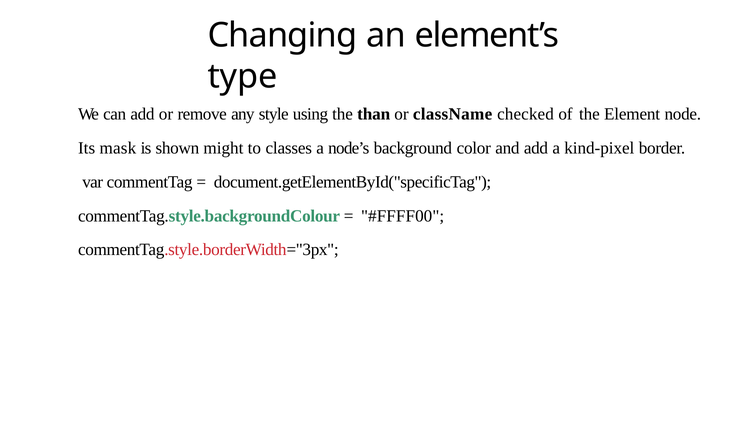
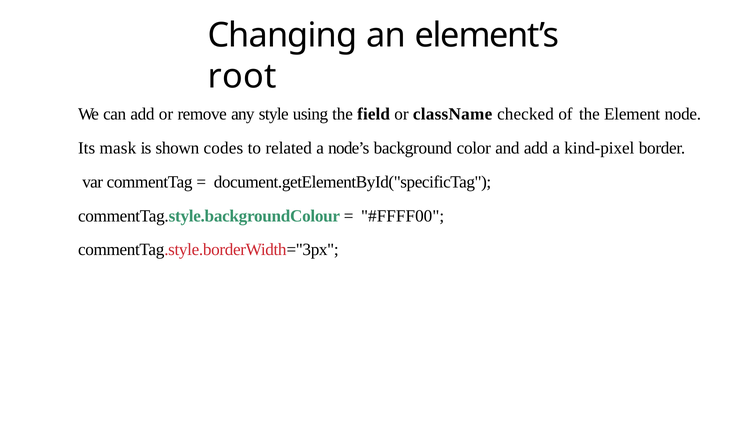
type: type -> root
than: than -> field
might: might -> codes
classes: classes -> related
